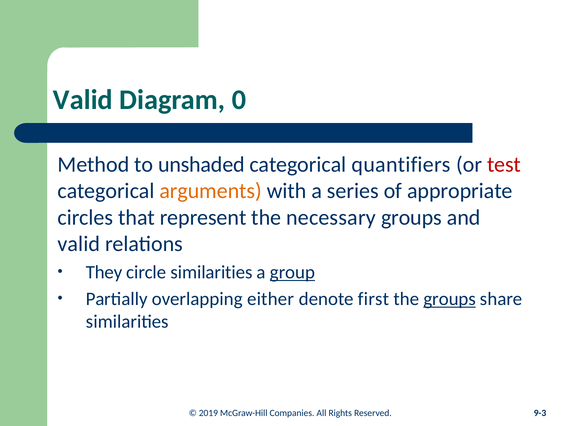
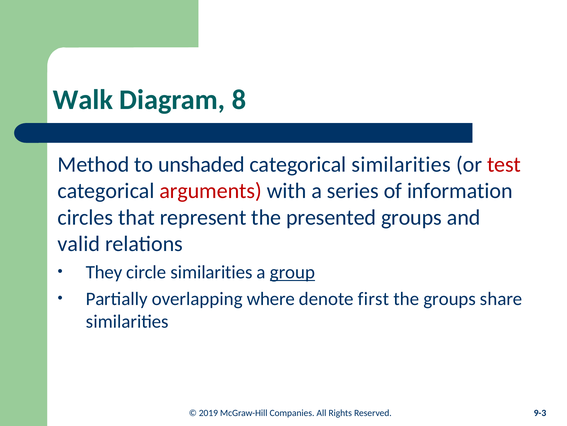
Valid at (83, 100): Valid -> Walk
0: 0 -> 8
categorical quantifiers: quantifiers -> similarities
arguments colour: orange -> red
appropriate: appropriate -> information
necessary: necessary -> presented
either: either -> where
groups at (450, 298) underline: present -> none
